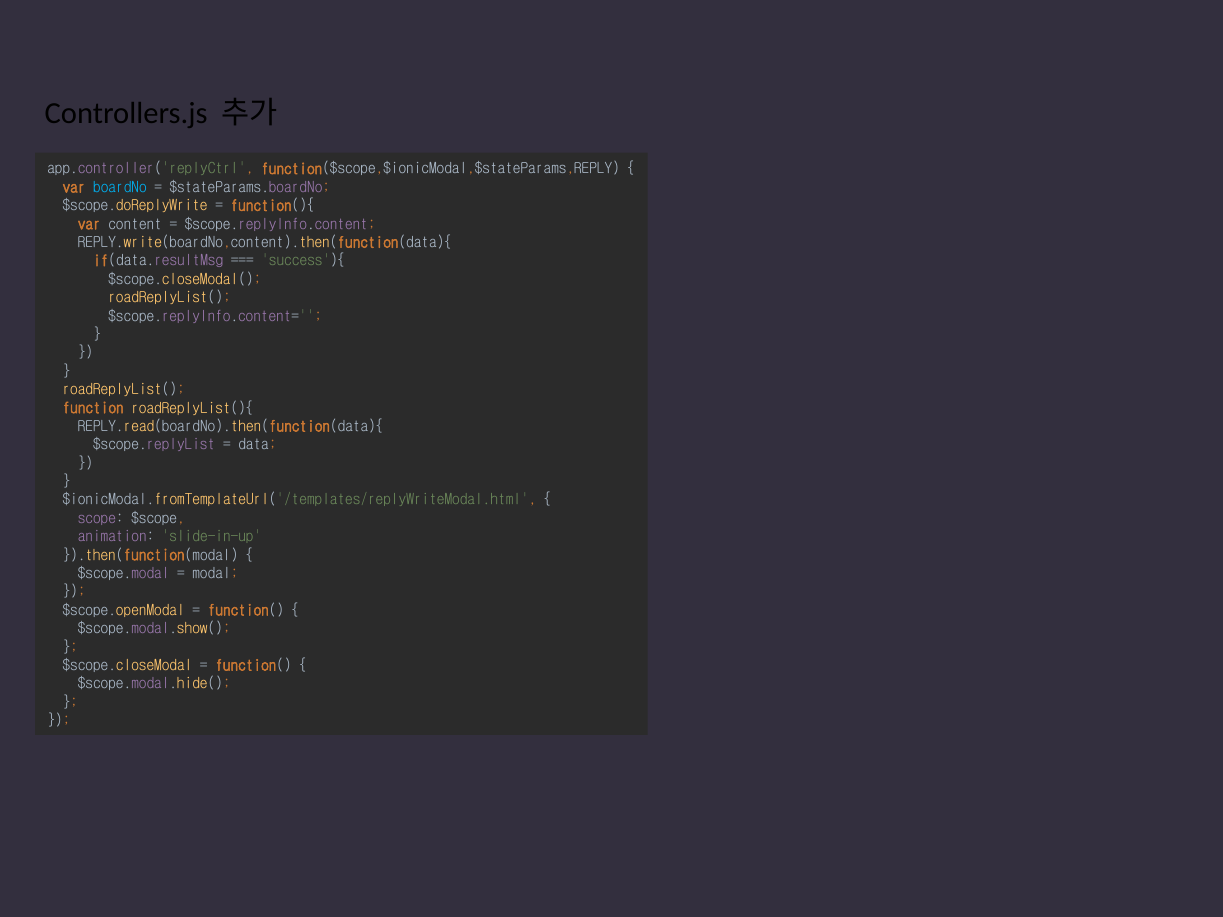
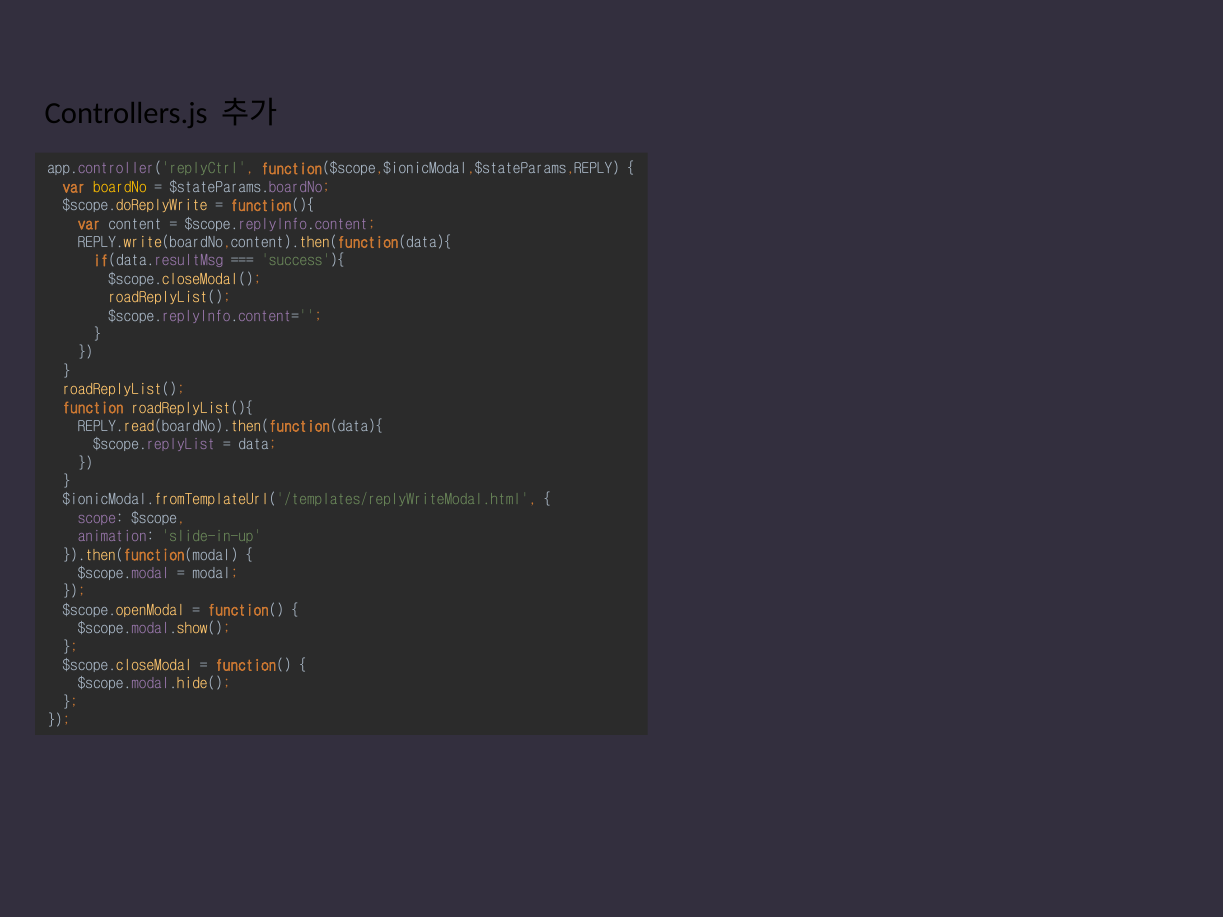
boardNo colour: light blue -> yellow
